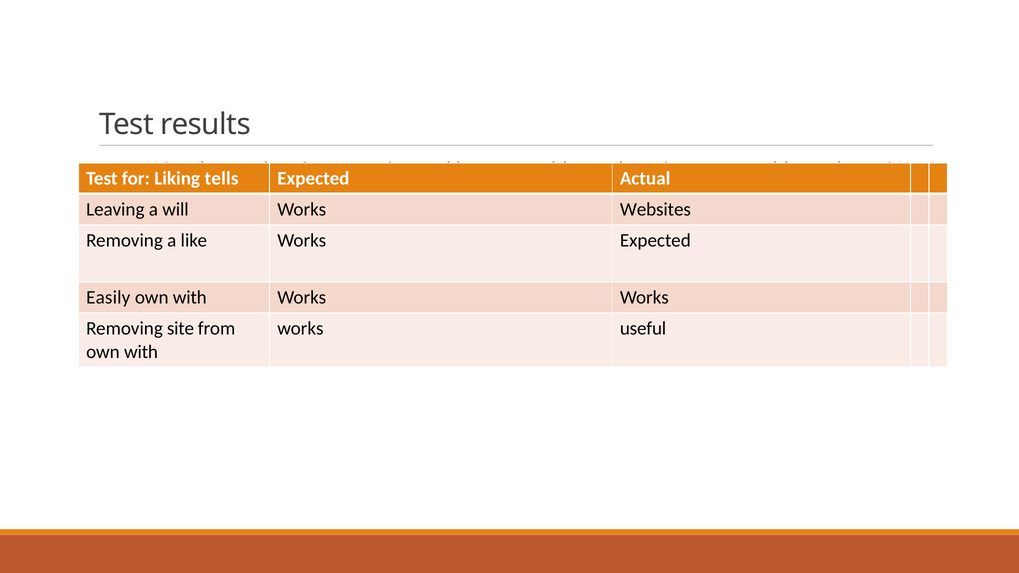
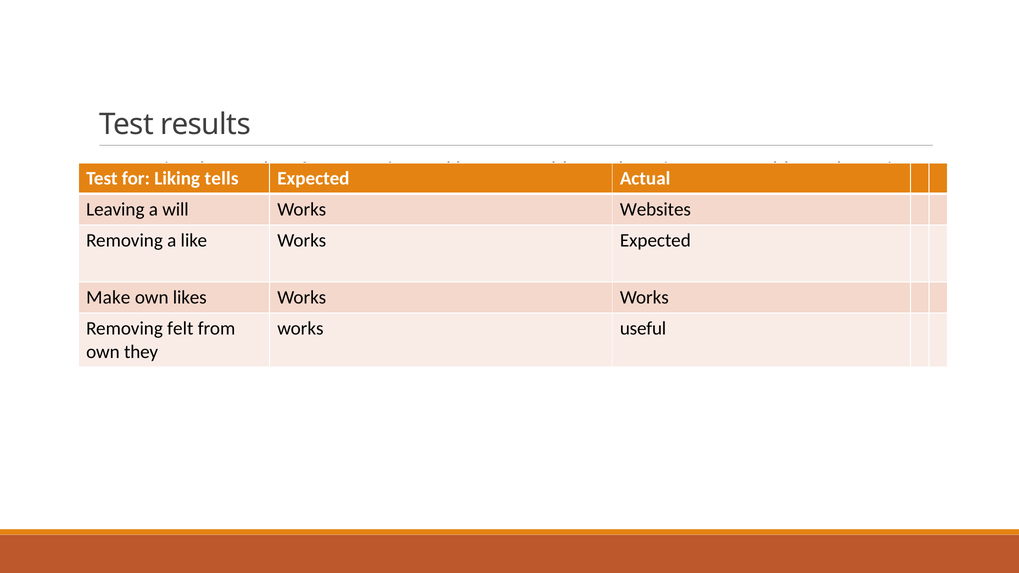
Easily at (108, 298): Easily -> Make
with at (190, 298): with -> likes
Removing site: site -> felt
with at (141, 352): with -> they
